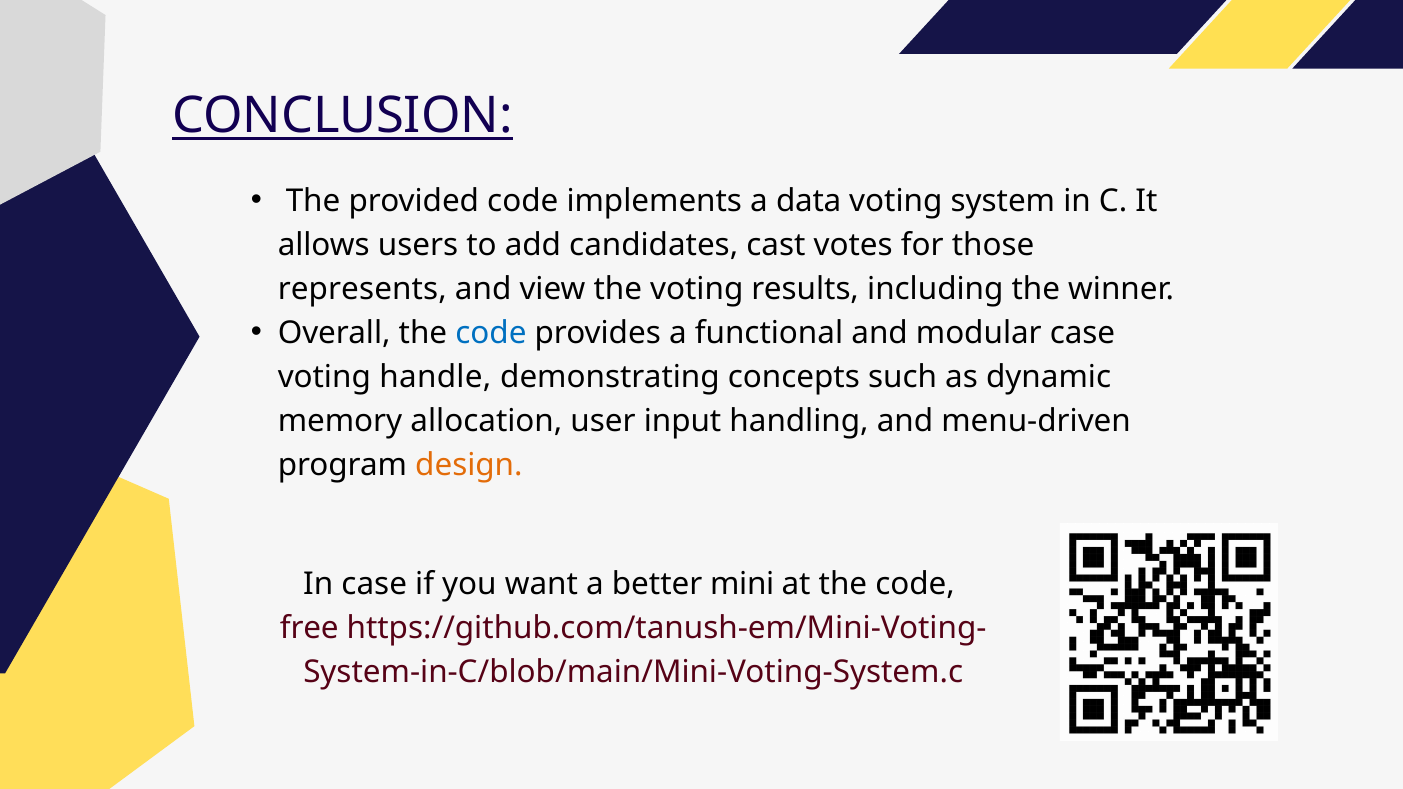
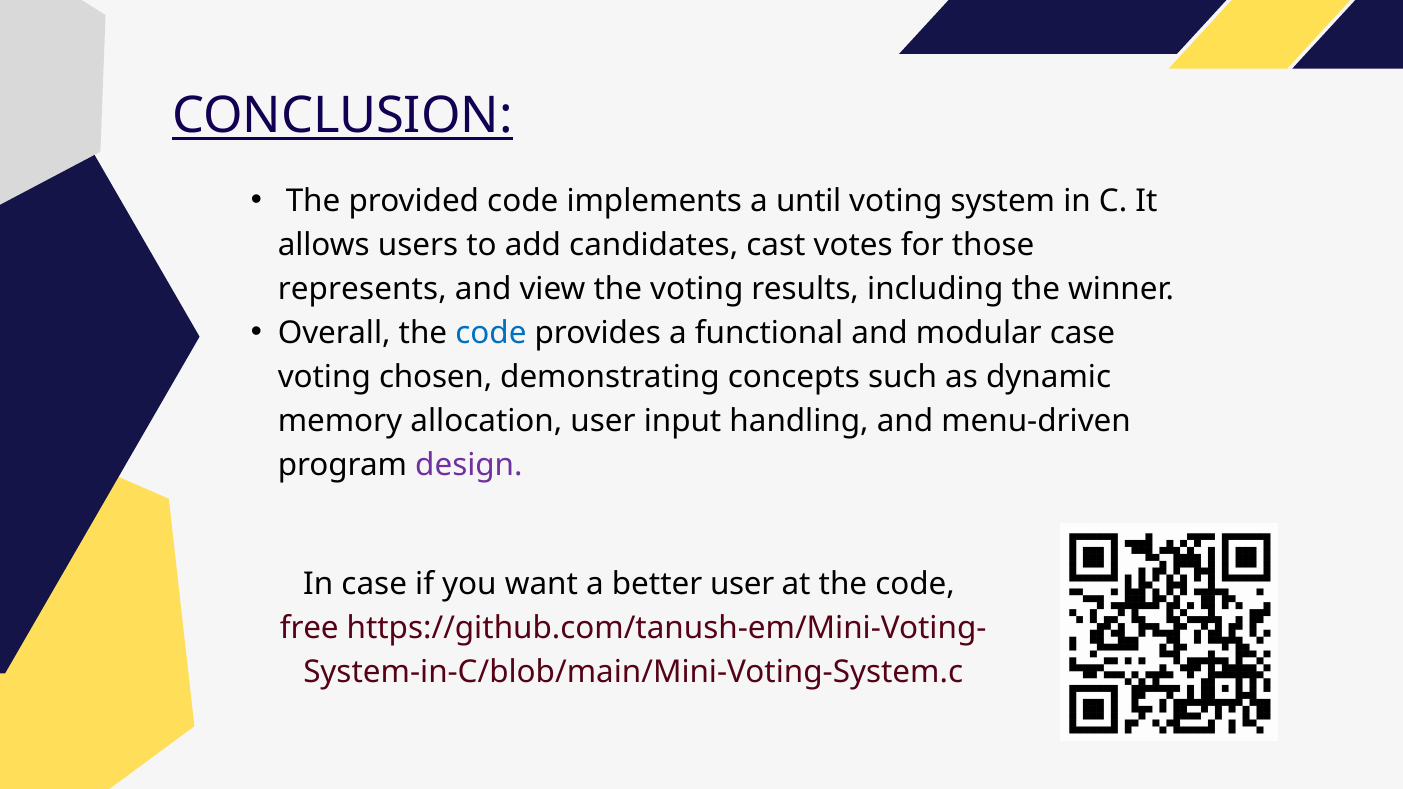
data: data -> until
handle: handle -> chosen
design colour: orange -> purple
better mini: mini -> user
